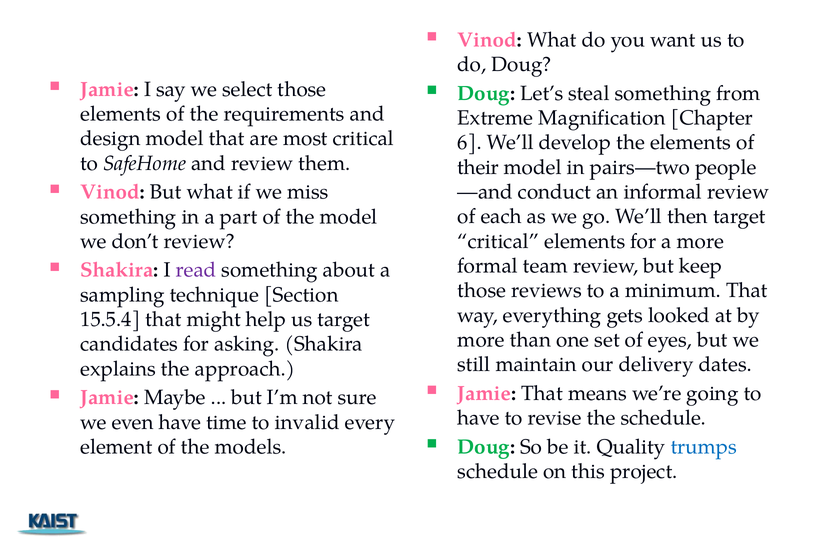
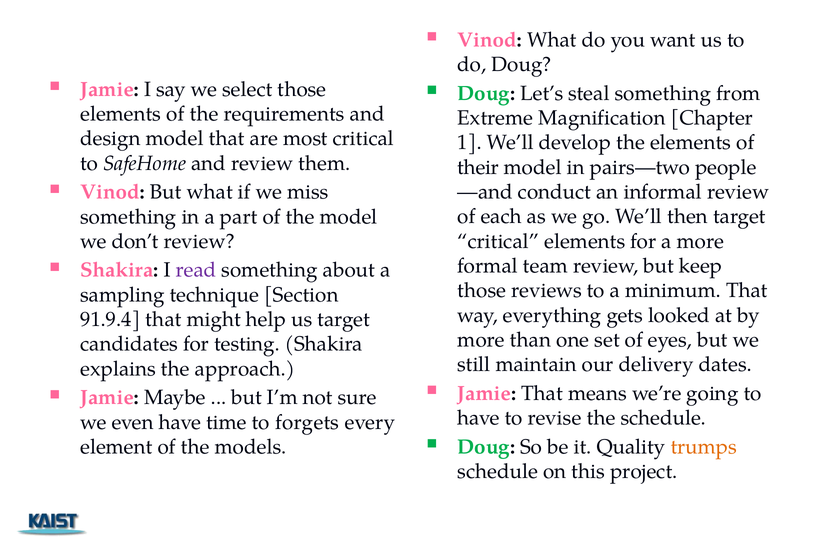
6: 6 -> 1
15.5.4: 15.5.4 -> 91.9.4
asking: asking -> testing
invalid: invalid -> forgets
trumps colour: blue -> orange
